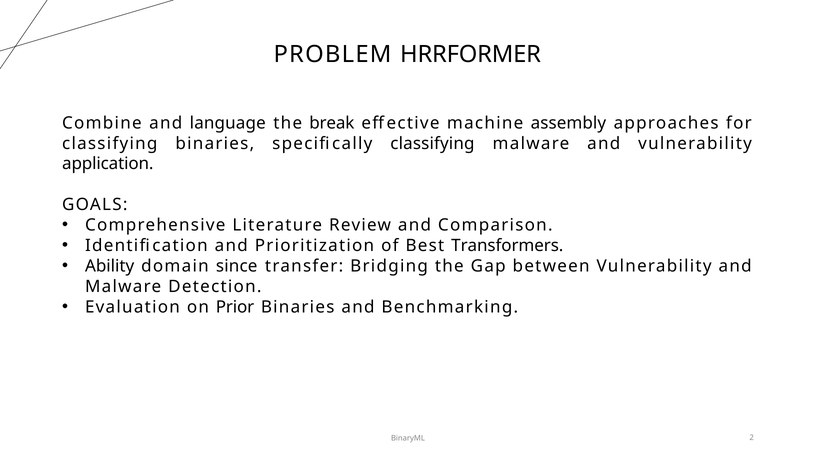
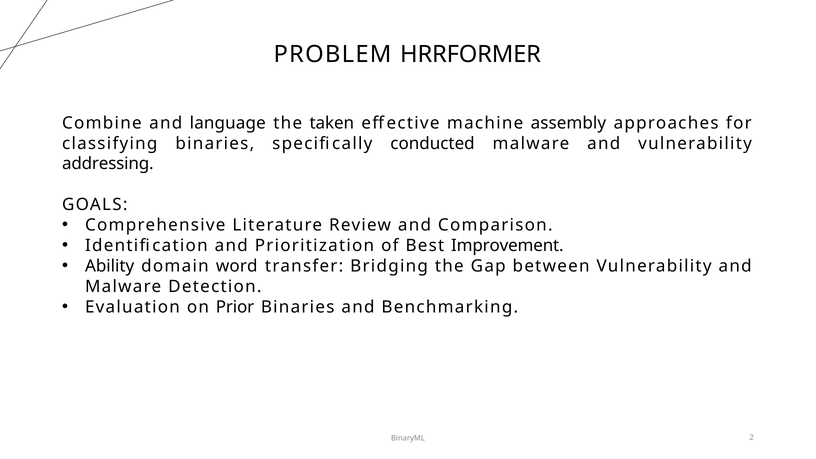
break: break -> taken
specifically classifying: classifying -> conducted
application: application -> addressing
Transformers: Transformers -> Improvement
since: since -> word
